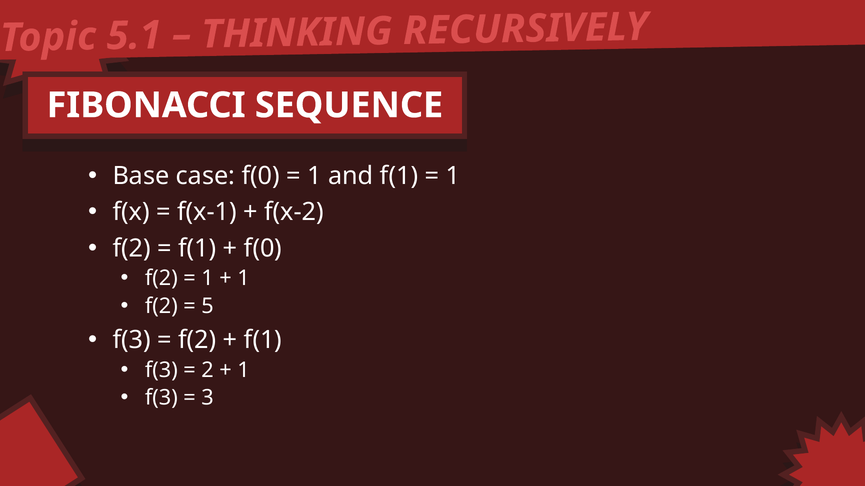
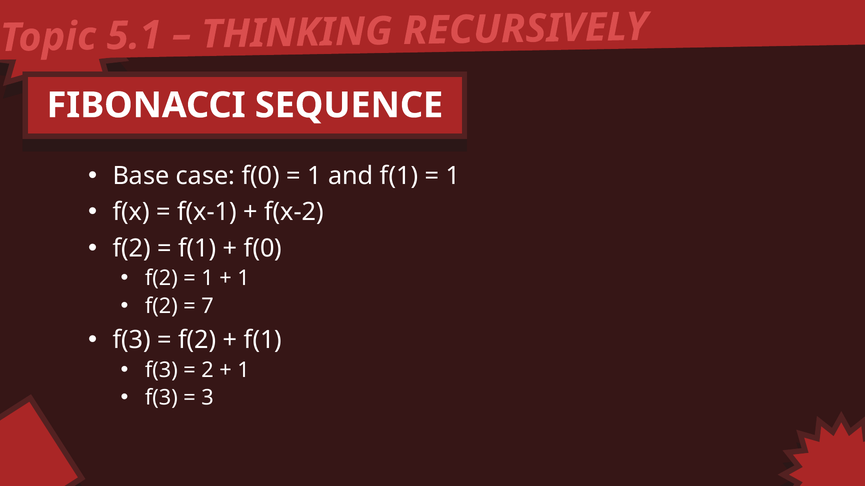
5: 5 -> 7
